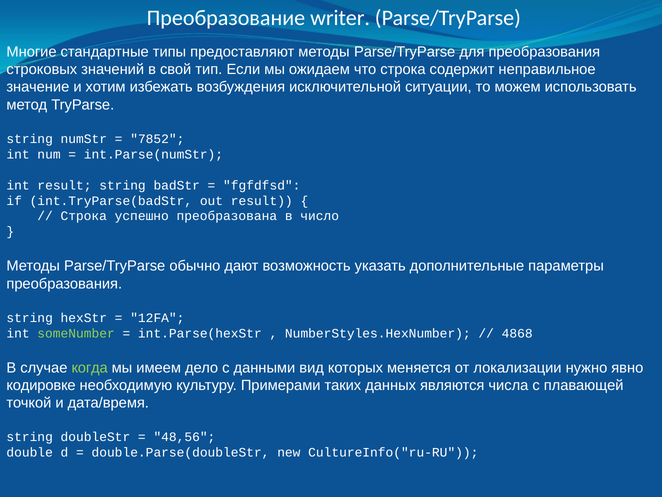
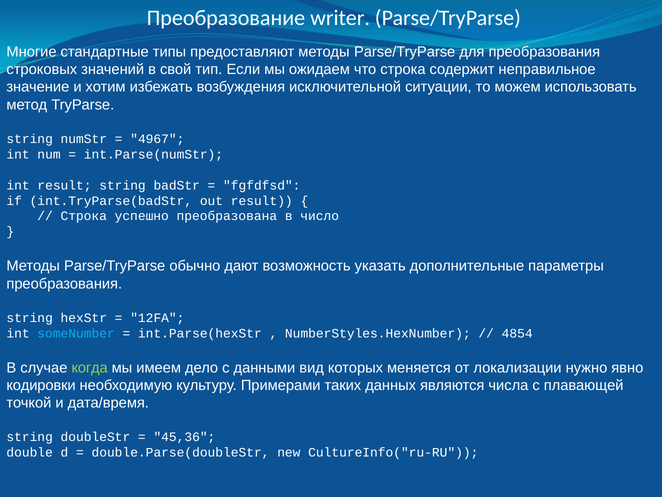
7852: 7852 -> 4967
someNumber colour: light green -> light blue
4868: 4868 -> 4854
кодировке: кодировке -> кодировки
48,56: 48,56 -> 45,36
